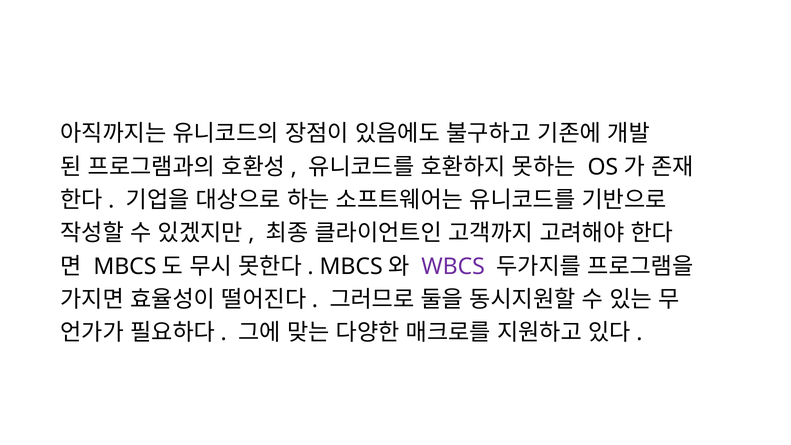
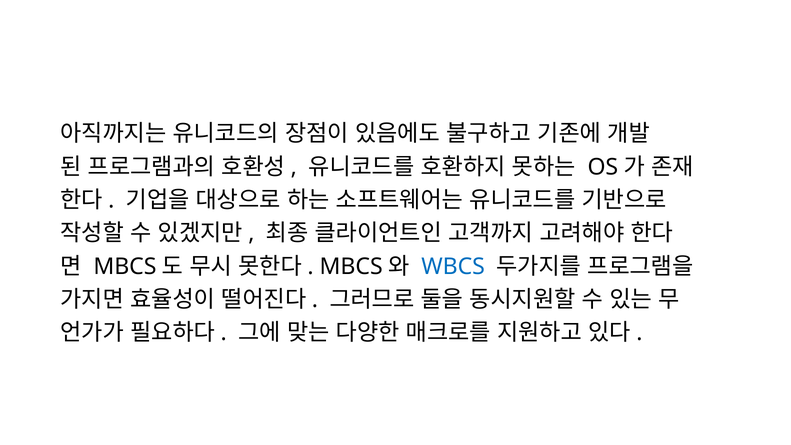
WBCS colour: purple -> blue
